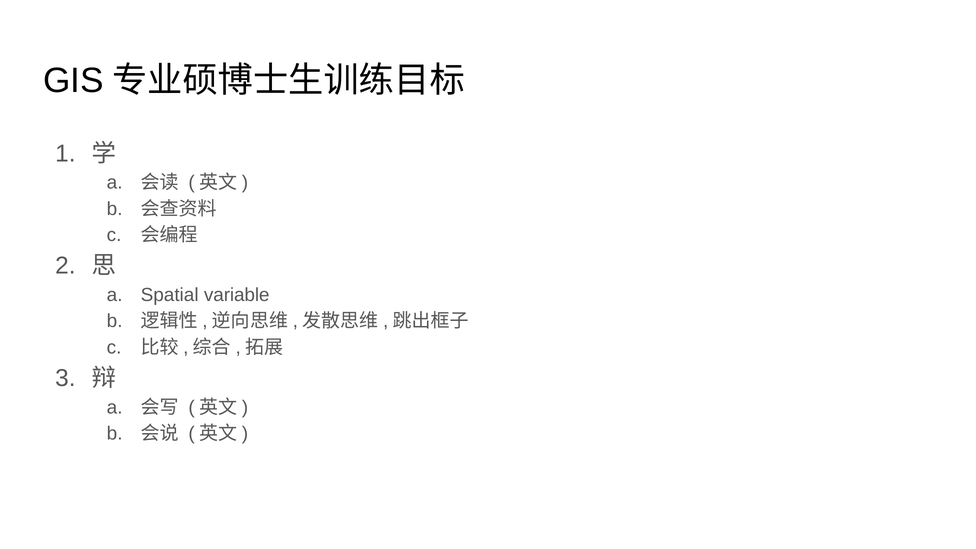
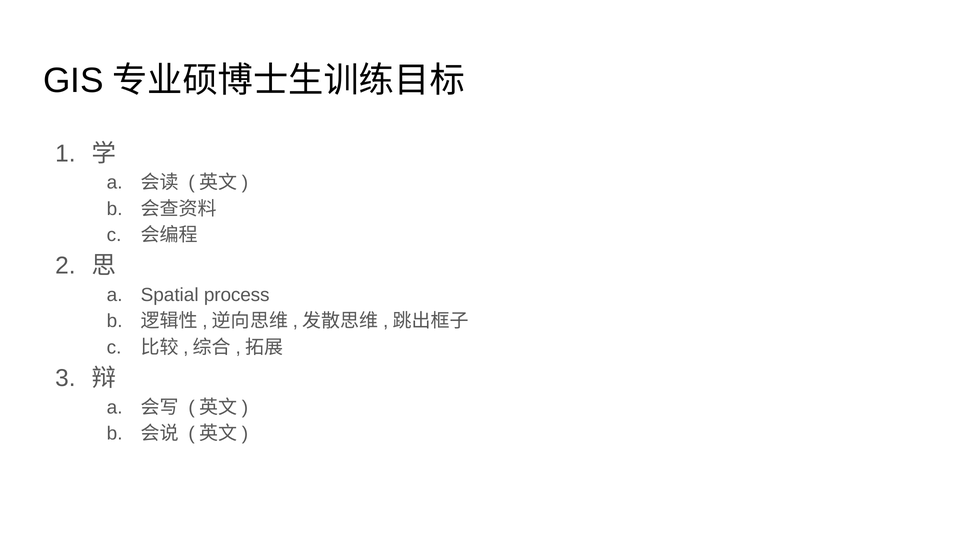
variable: variable -> process
